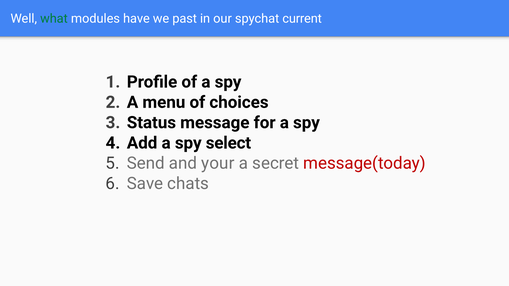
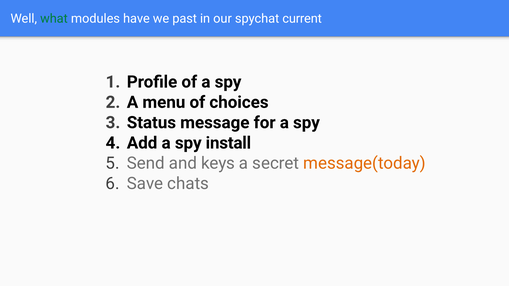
select: select -> install
your: your -> keys
message(today colour: red -> orange
